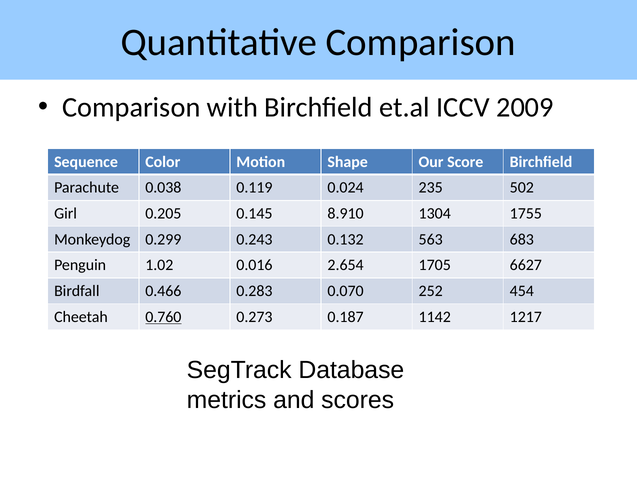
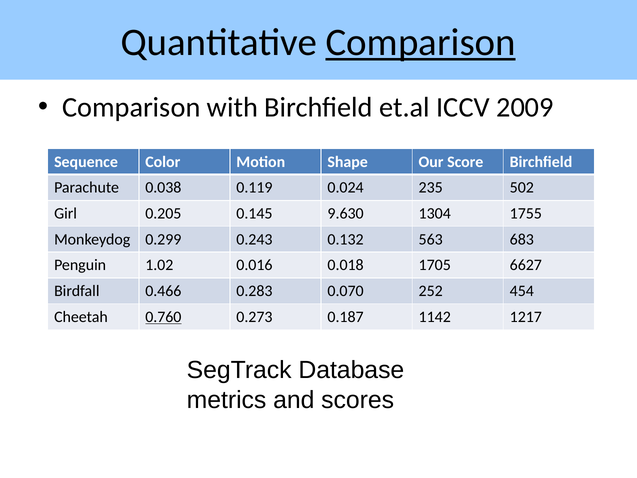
Comparison at (421, 43) underline: none -> present
8.910: 8.910 -> 9.630
2.654: 2.654 -> 0.018
